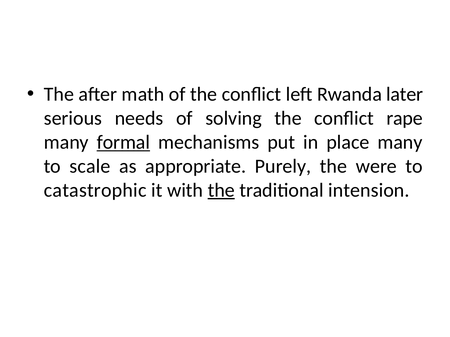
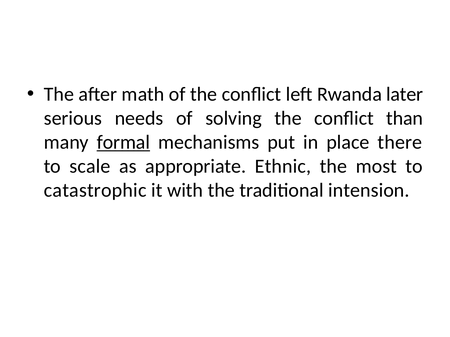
rape: rape -> than
place many: many -> there
Purely: Purely -> Ethnic
were: were -> most
the at (221, 190) underline: present -> none
